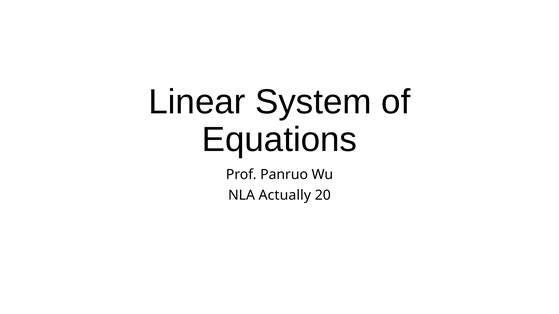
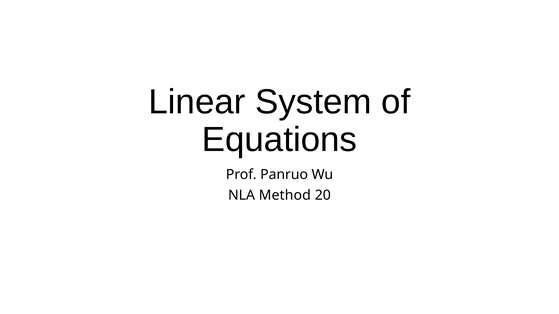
Actually: Actually -> Method
